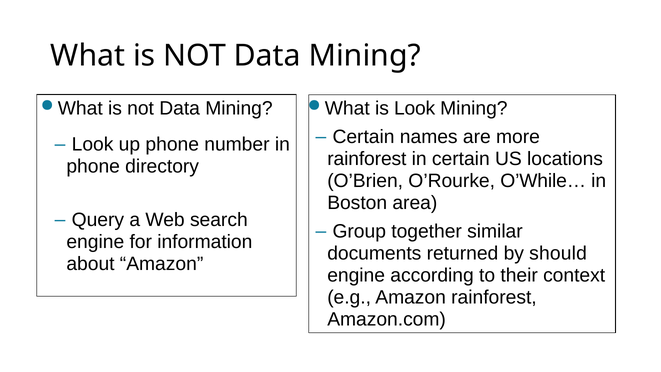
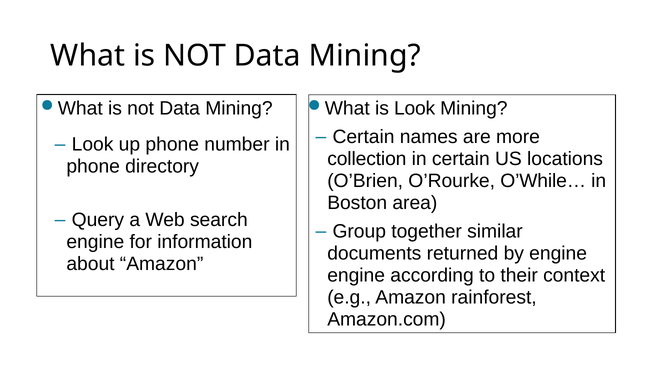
rainforest at (367, 159): rainforest -> collection
by should: should -> engine
